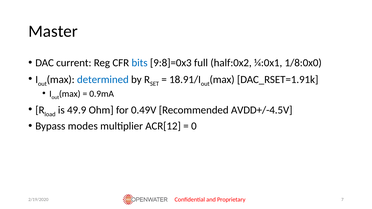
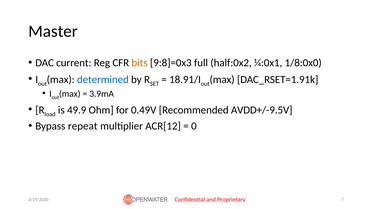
bits colour: blue -> orange
0.9mA: 0.9mA -> 3.9mA
AVDD+/-4.5V: AVDD+/-4.5V -> AVDD+/-9.5V
modes: modes -> repeat
